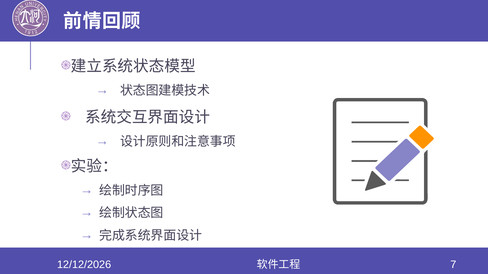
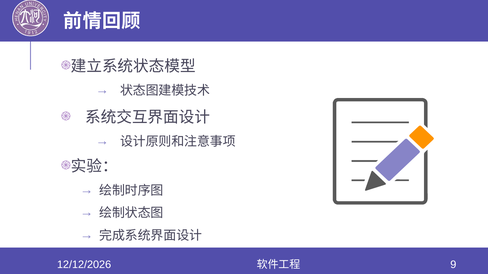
7: 7 -> 9
